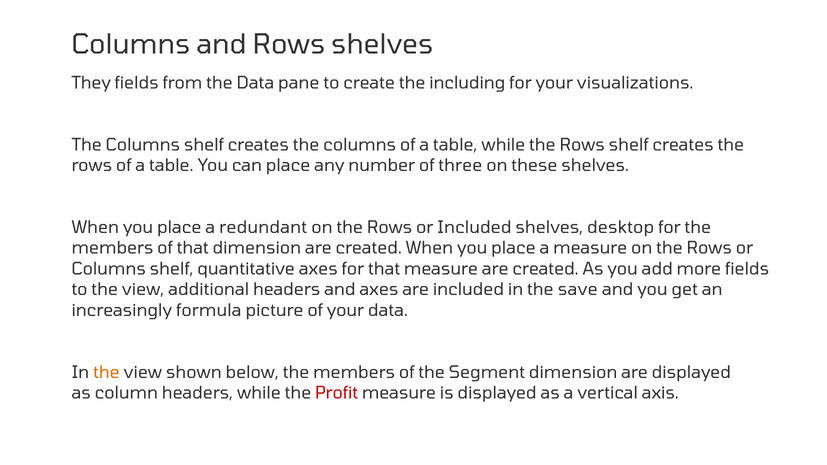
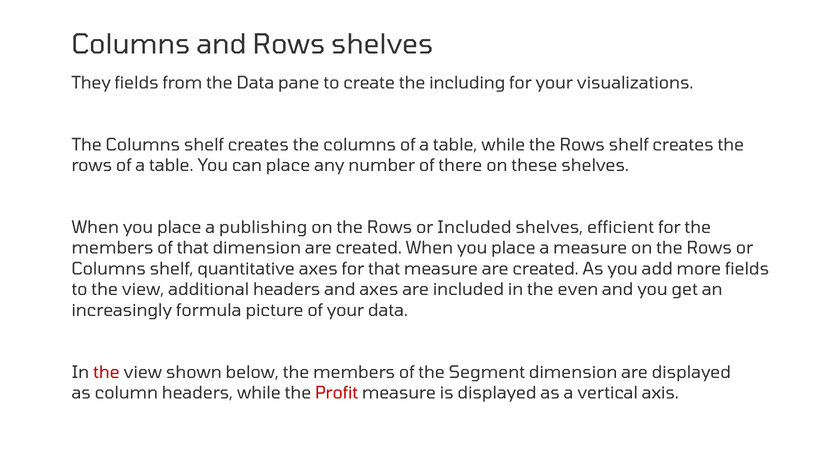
three: three -> there
redundant: redundant -> publishing
desktop: desktop -> efficient
save: save -> even
the at (106, 372) colour: orange -> red
